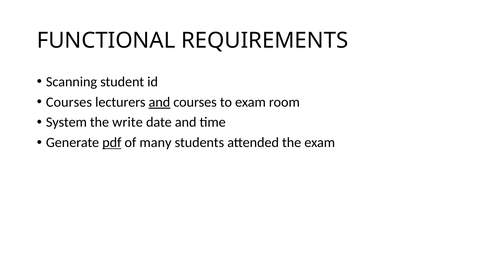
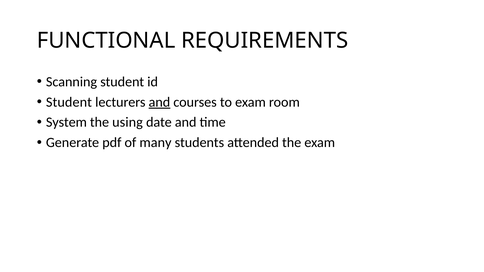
Courses at (69, 102): Courses -> Student
write: write -> using
pdf underline: present -> none
